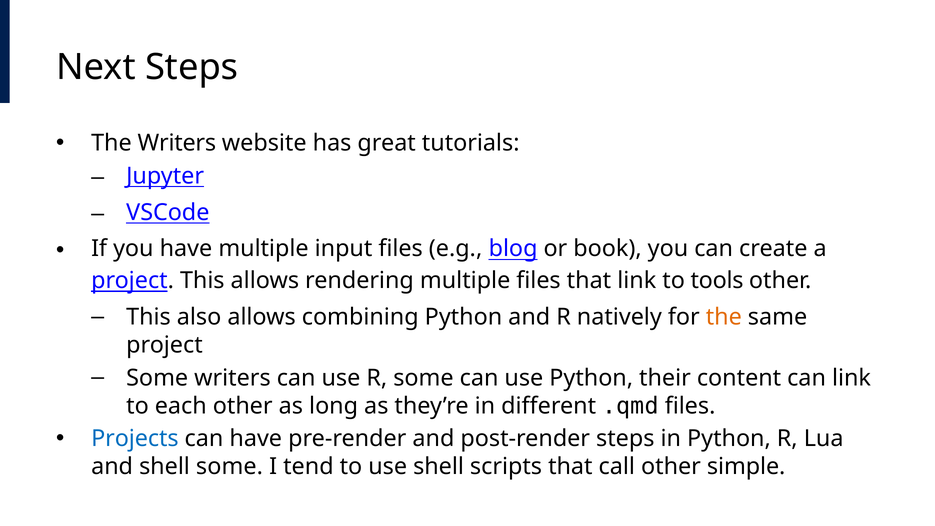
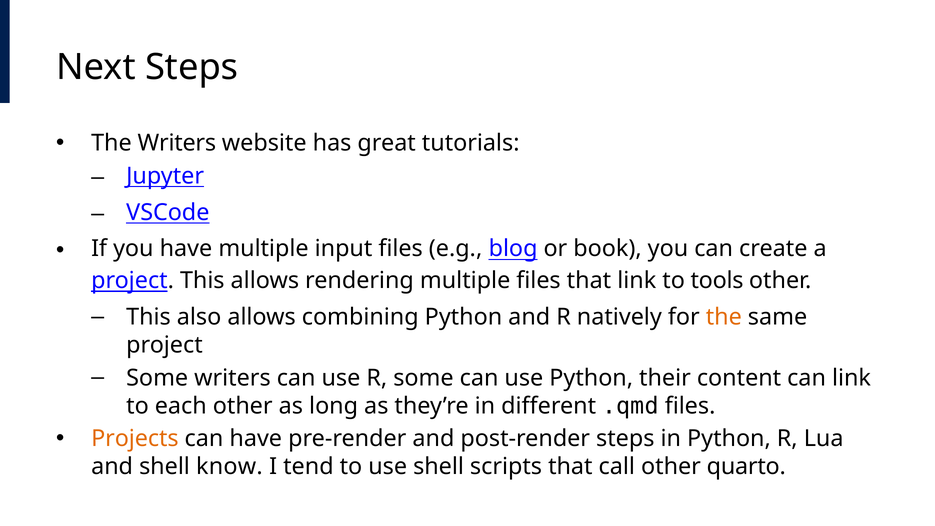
Projects colour: blue -> orange
shell some: some -> know
simple: simple -> quarto
